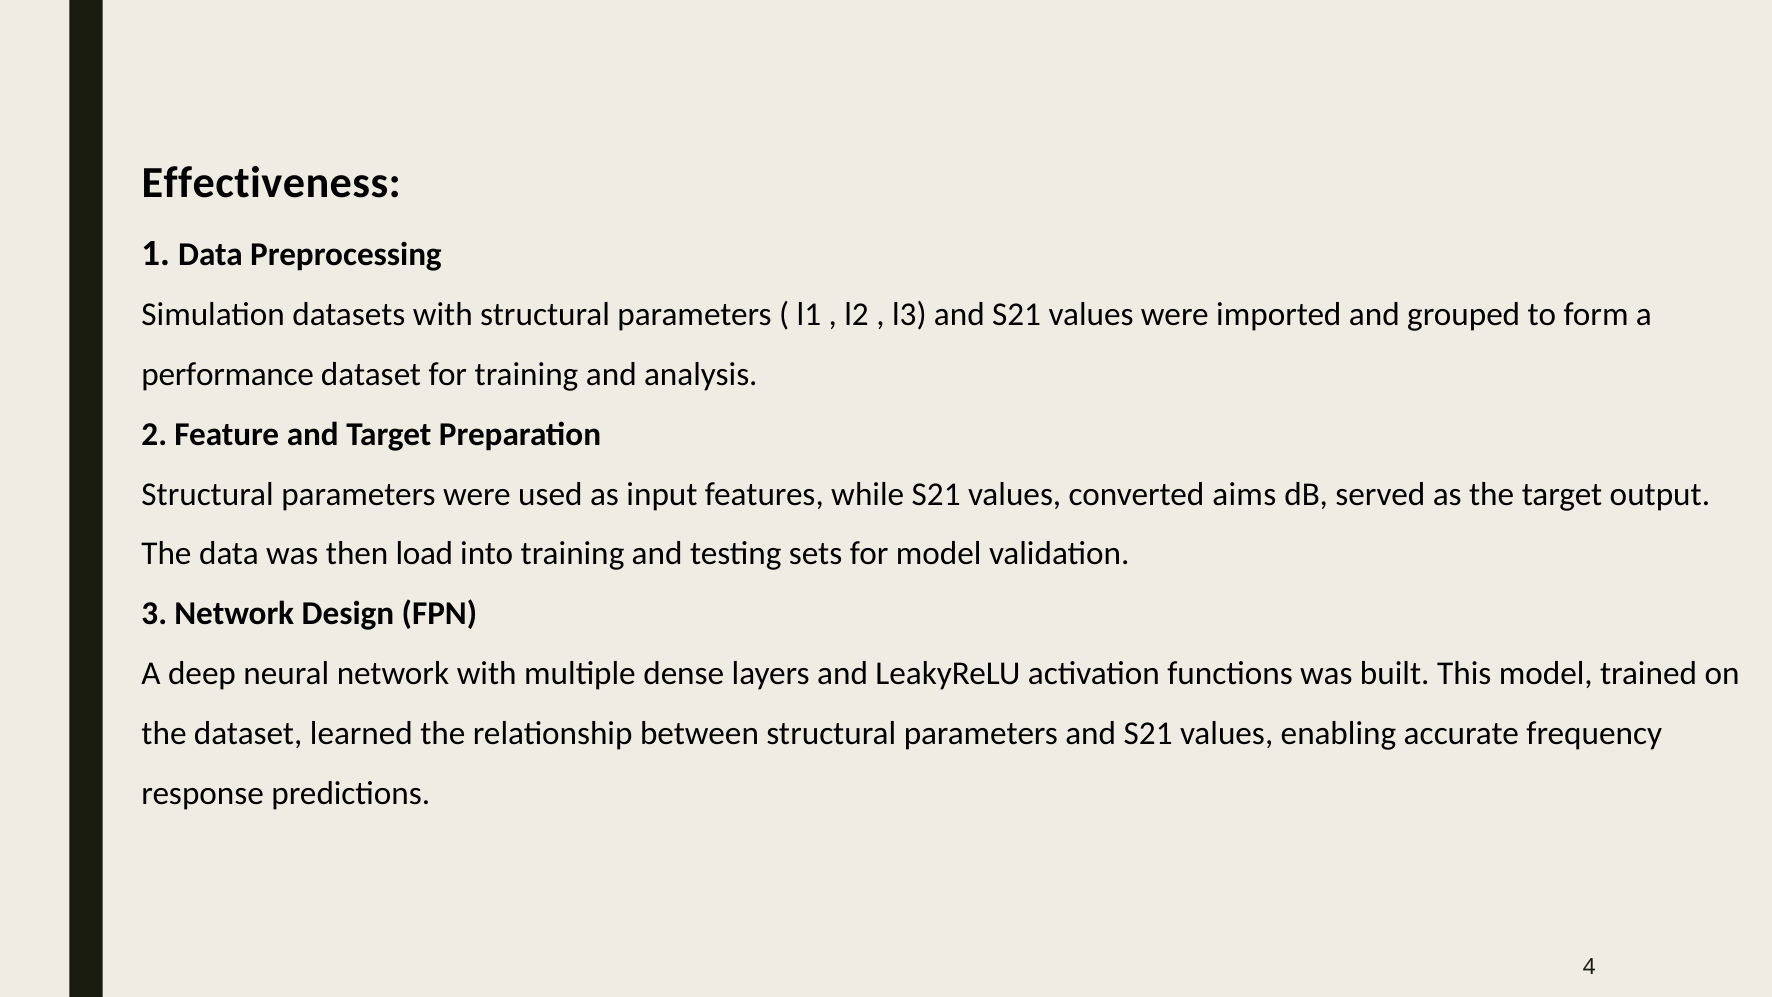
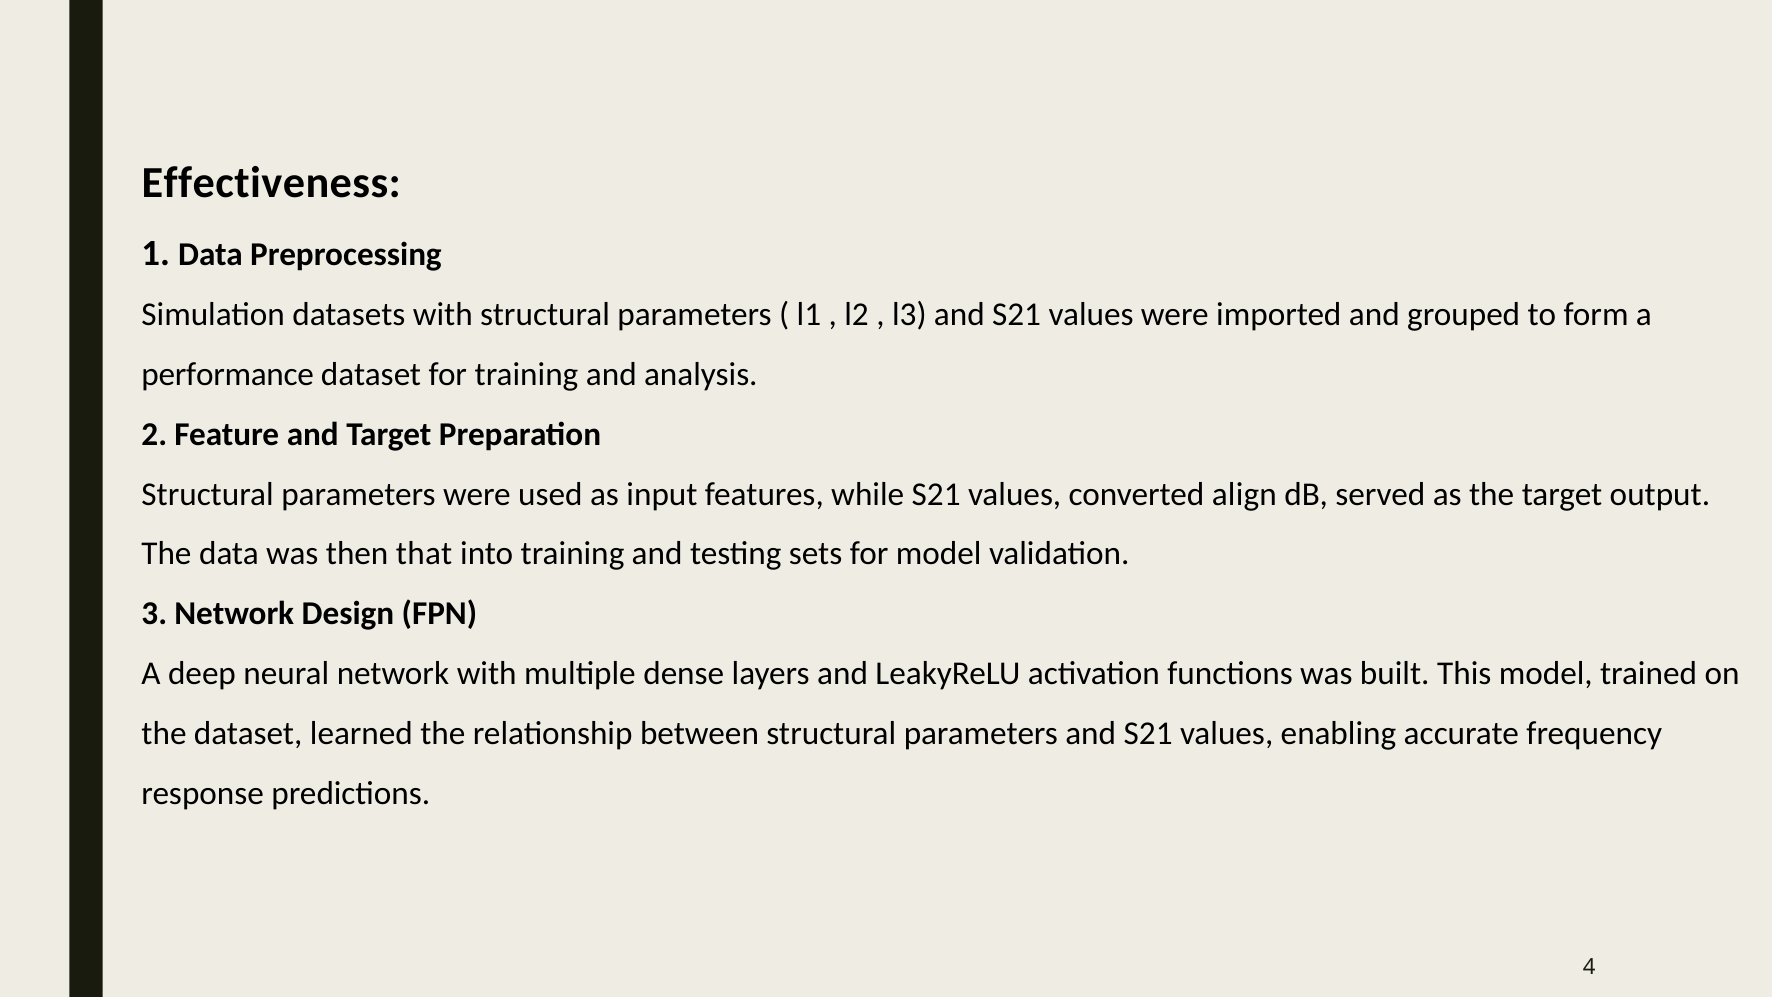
aims: aims -> align
load: load -> that
